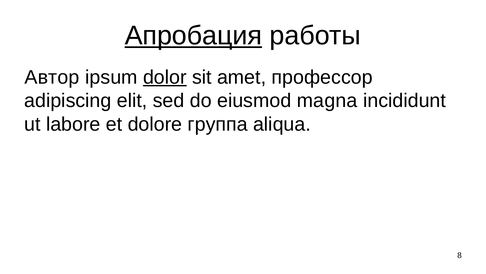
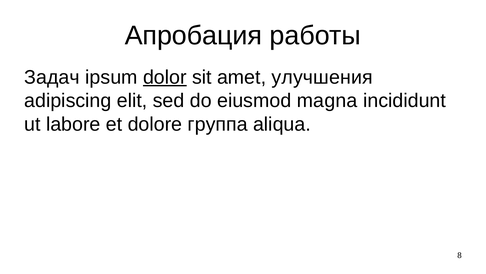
Апробация underline: present -> none
Автор: Автор -> Задач
профессор: профессор -> улучшения
